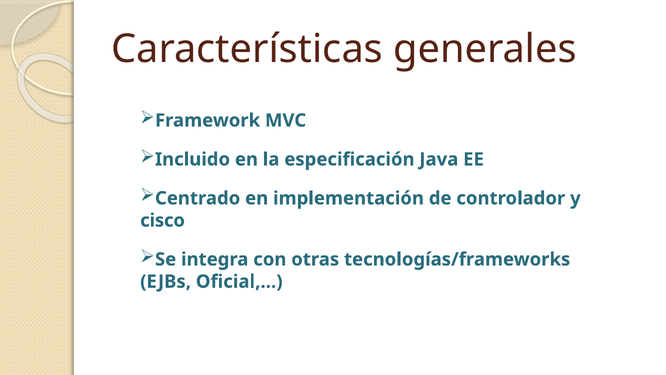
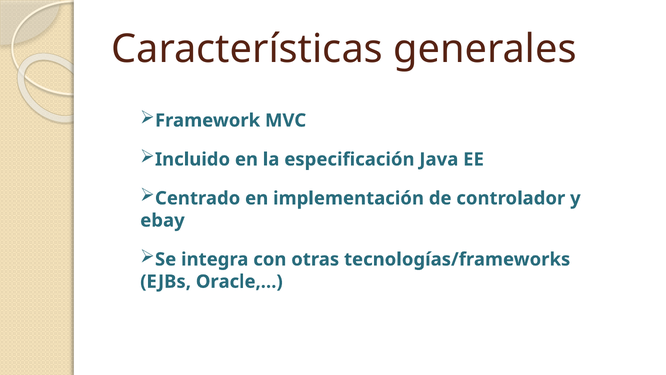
cisco: cisco -> ebay
Oficial,…: Oficial,… -> Oracle,…
